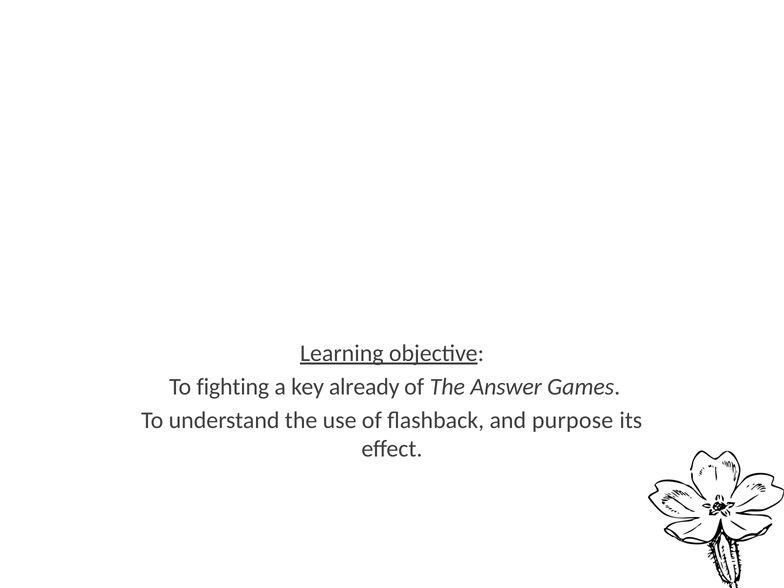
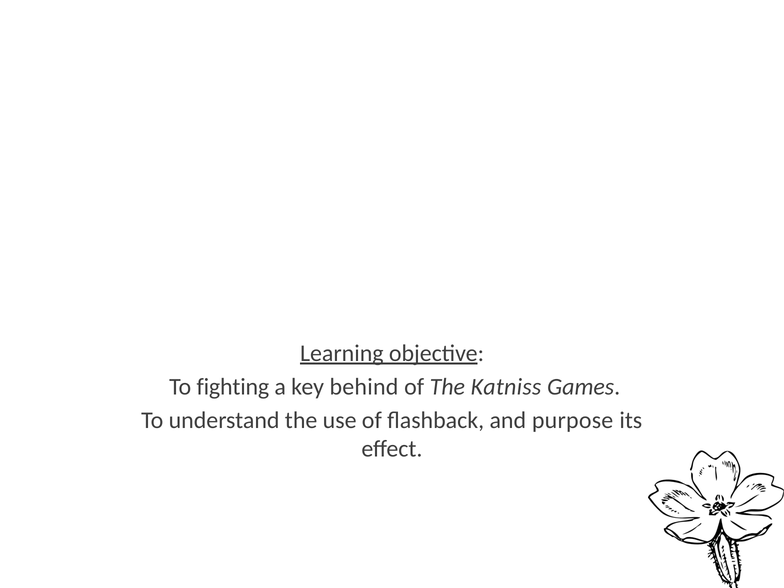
already: already -> behind
Answer: Answer -> Katniss
